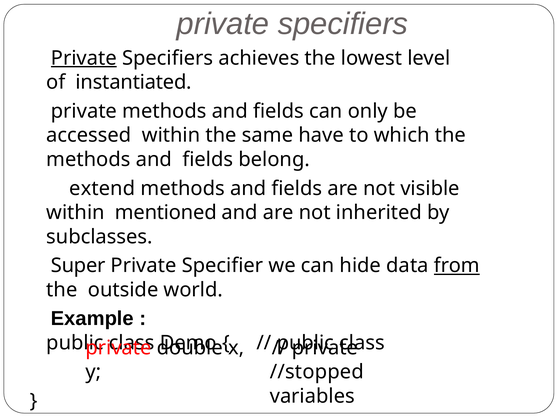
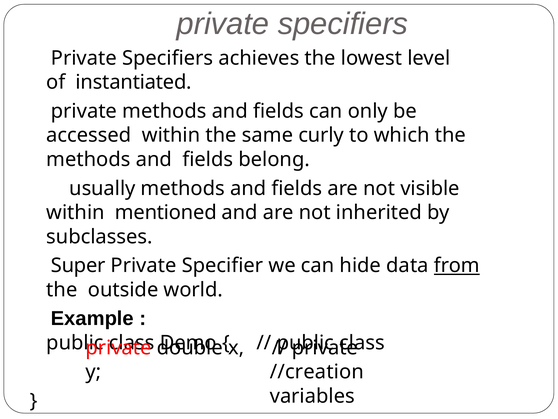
Private at (84, 58) underline: present -> none
have: have -> curly
extend: extend -> usually
//stopped: //stopped -> //creation
